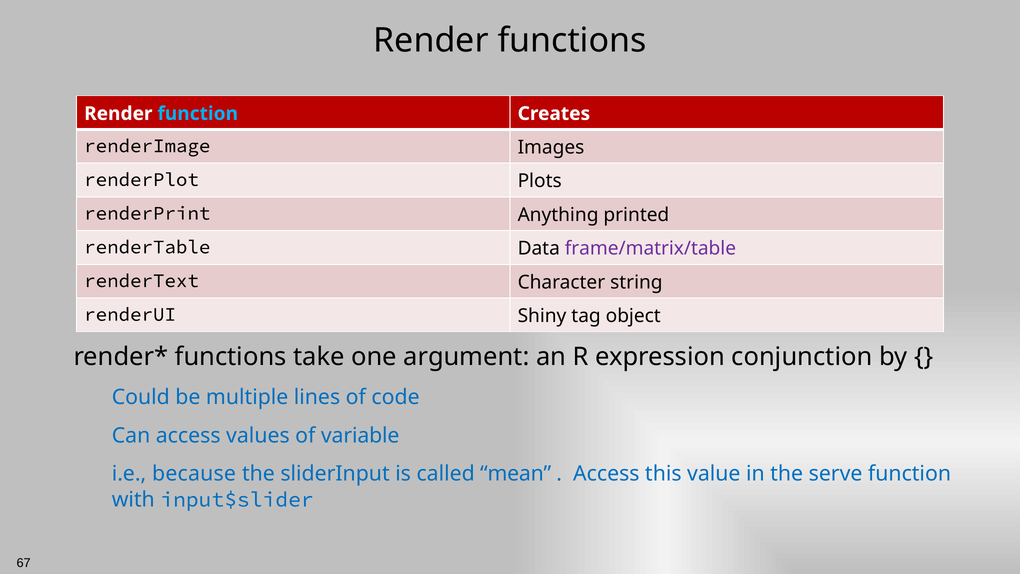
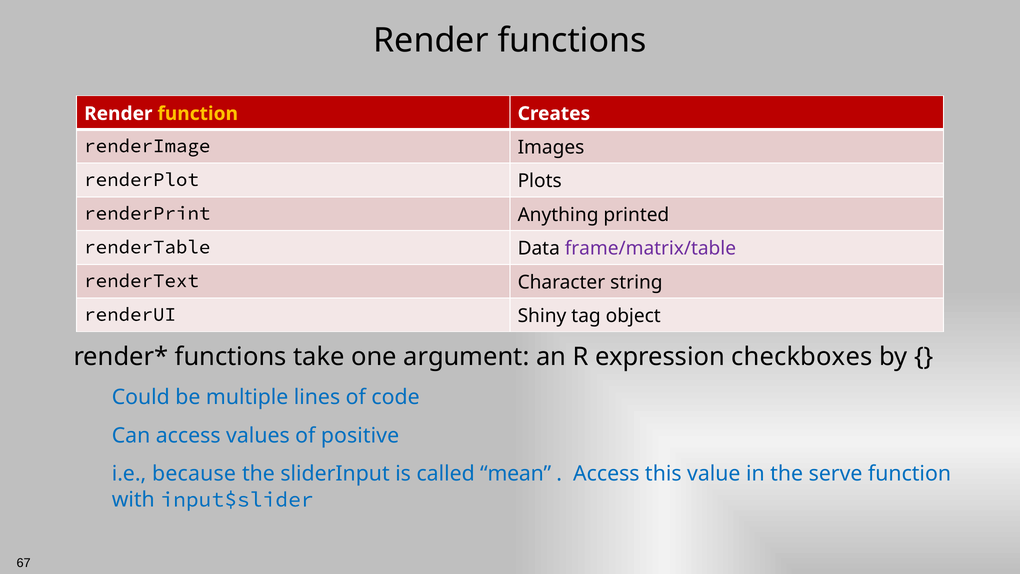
function at (198, 114) colour: light blue -> yellow
conjunction: conjunction -> checkboxes
variable: variable -> positive
